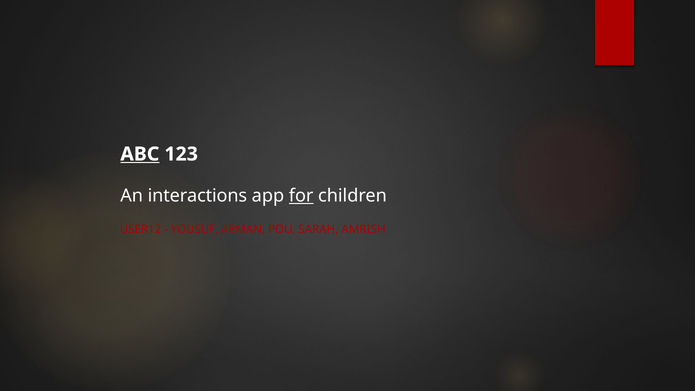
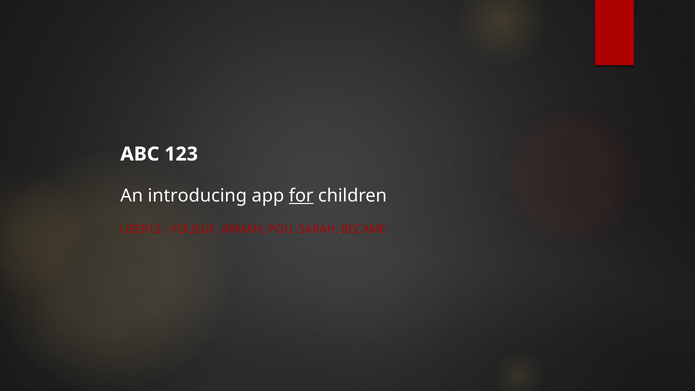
ABC underline: present -> none
interactions: interactions -> introducing
AMRISH: AMRISH -> BECAME
